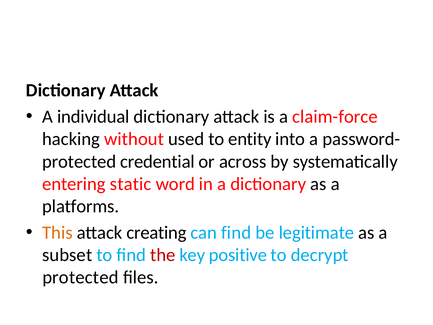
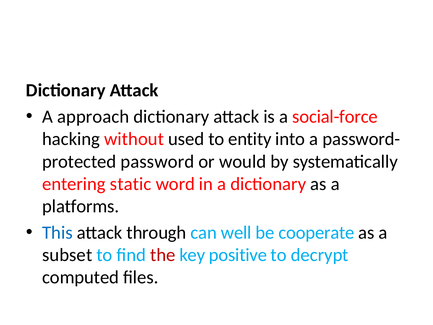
individual: individual -> approach
claim-force: claim-force -> social-force
credential: credential -> password
across: across -> would
This colour: orange -> blue
creating: creating -> through
can find: find -> well
legitimate: legitimate -> cooperate
protected at (80, 277): protected -> computed
